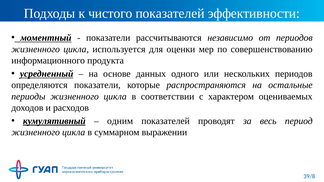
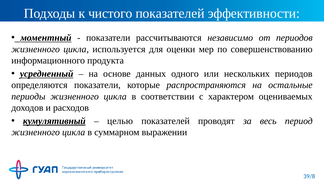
одним: одним -> целью
